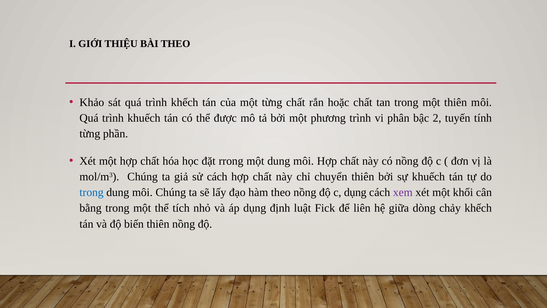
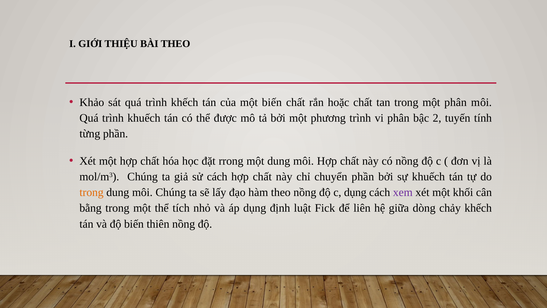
một từng: từng -> biến
một thiên: thiên -> phân
chuyển thiên: thiên -> phần
trong at (92, 192) colour: blue -> orange
